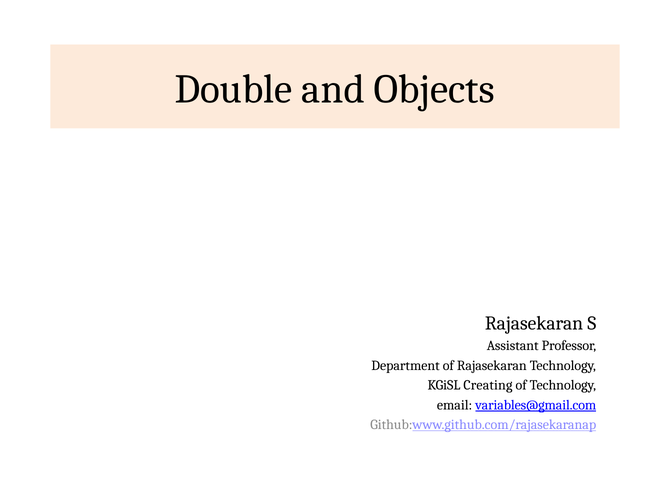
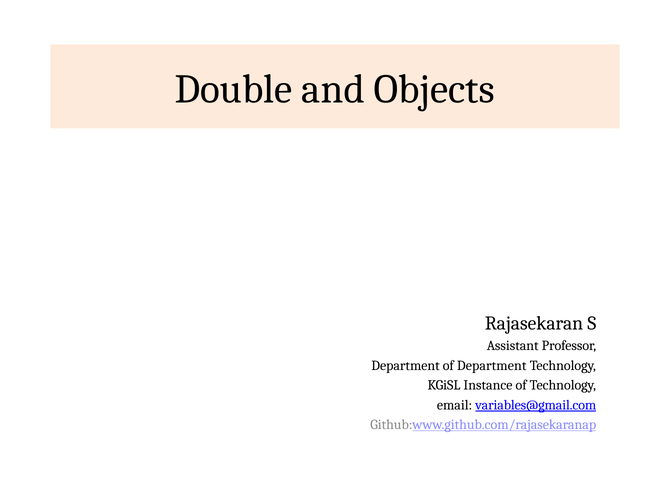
of Rajasekaran: Rajasekaran -> Department
Creating: Creating -> Instance
